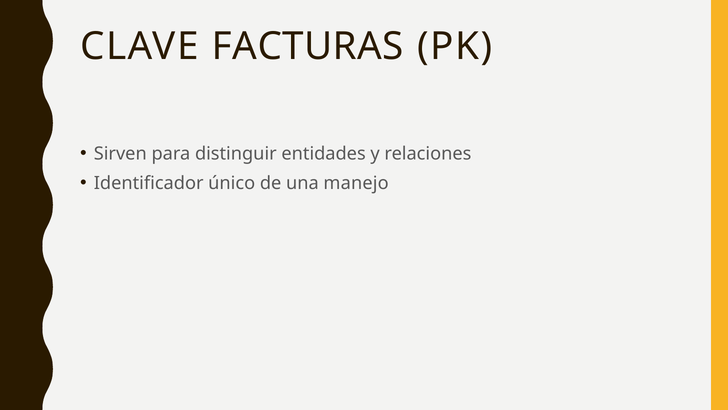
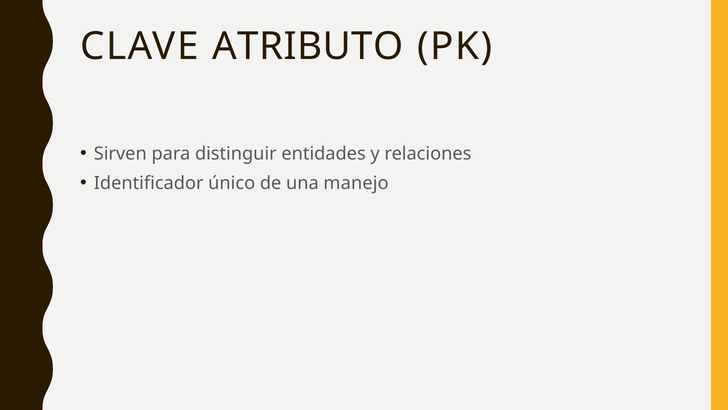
FACTURAS: FACTURAS -> ATRIBUTO
